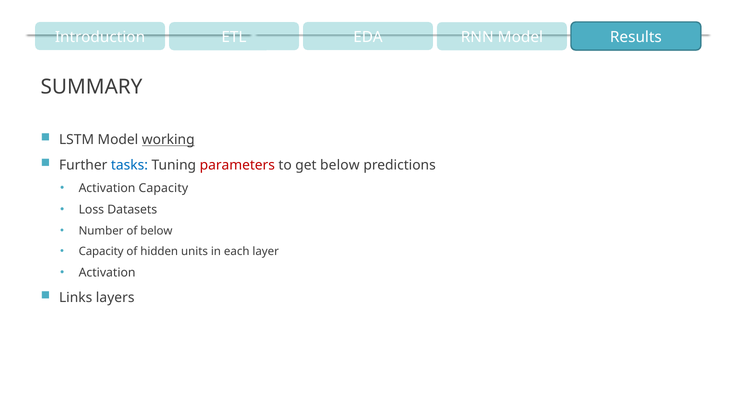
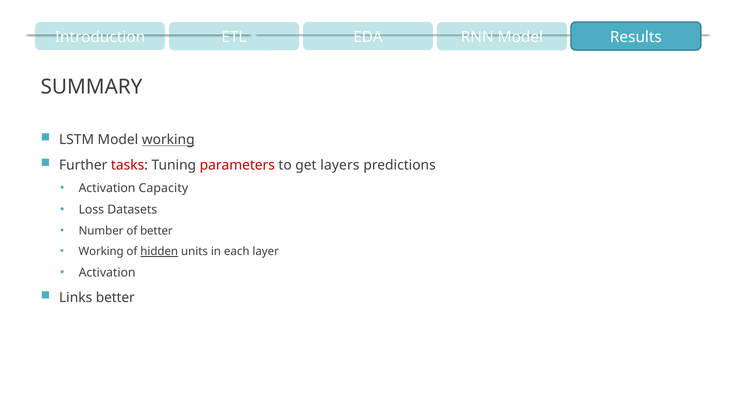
tasks colour: blue -> red
get below: below -> layers
of below: below -> better
Capacity at (101, 252): Capacity -> Working
hidden underline: none -> present
Links layers: layers -> better
